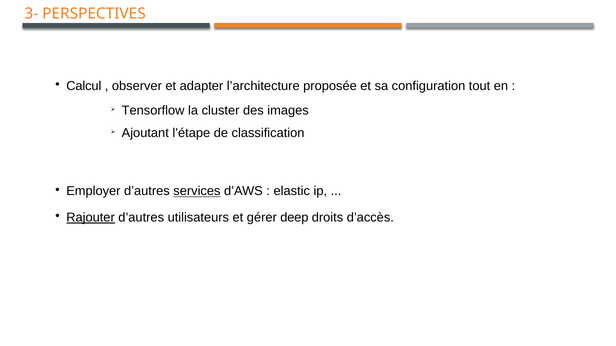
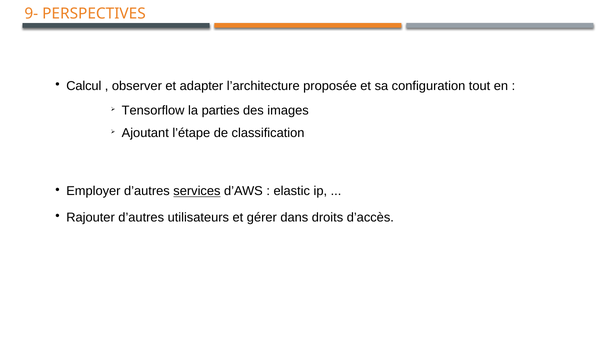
3-: 3- -> 9-
cluster: cluster -> parties
Rajouter underline: present -> none
deep: deep -> dans
